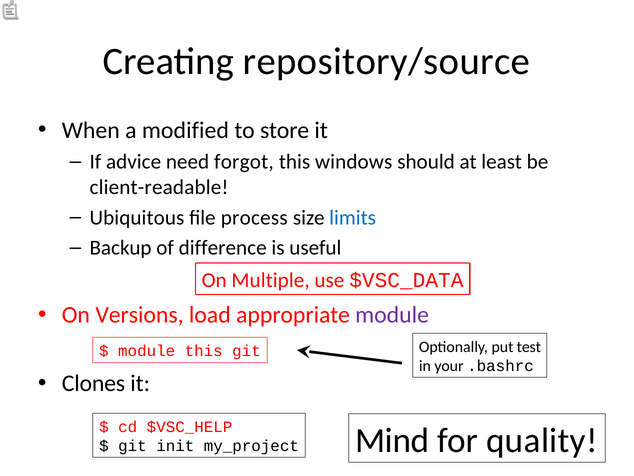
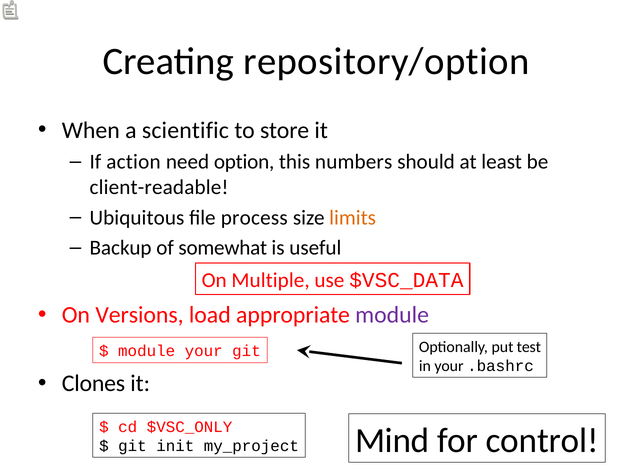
repository/source: repository/source -> repository/option
modified: modified -> scientific
advice: advice -> action
forgot: forgot -> option
windows: windows -> numbers
limits colour: blue -> orange
difference: difference -> somewhat
module this: this -> your
$VSC_HELP: $VSC_HELP -> $VSC_ONLY
quality: quality -> control
